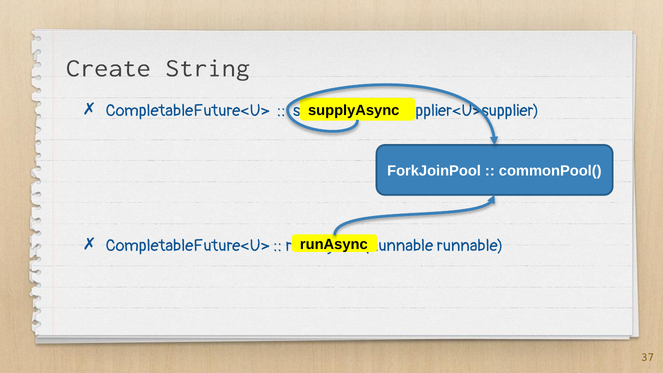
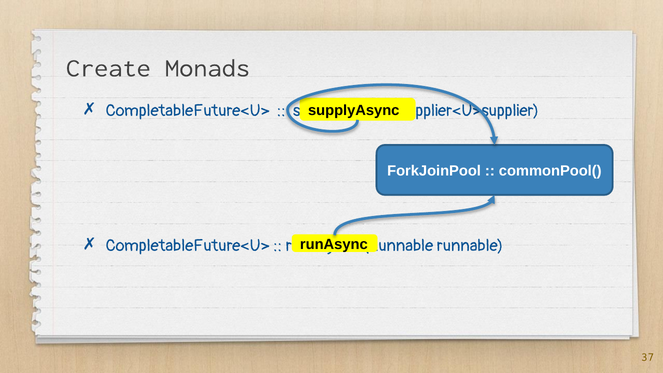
String: String -> Monads
